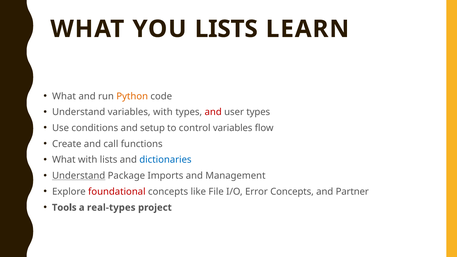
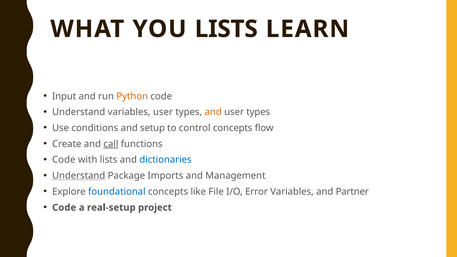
What at (64, 96): What -> Input
variables with: with -> user
and at (213, 112) colour: red -> orange
control variables: variables -> concepts
call underline: none -> present
What at (64, 160): What -> Code
foundational colour: red -> blue
Error Concepts: Concepts -> Variables
Tools at (64, 208): Tools -> Code
real-types: real-types -> real-setup
